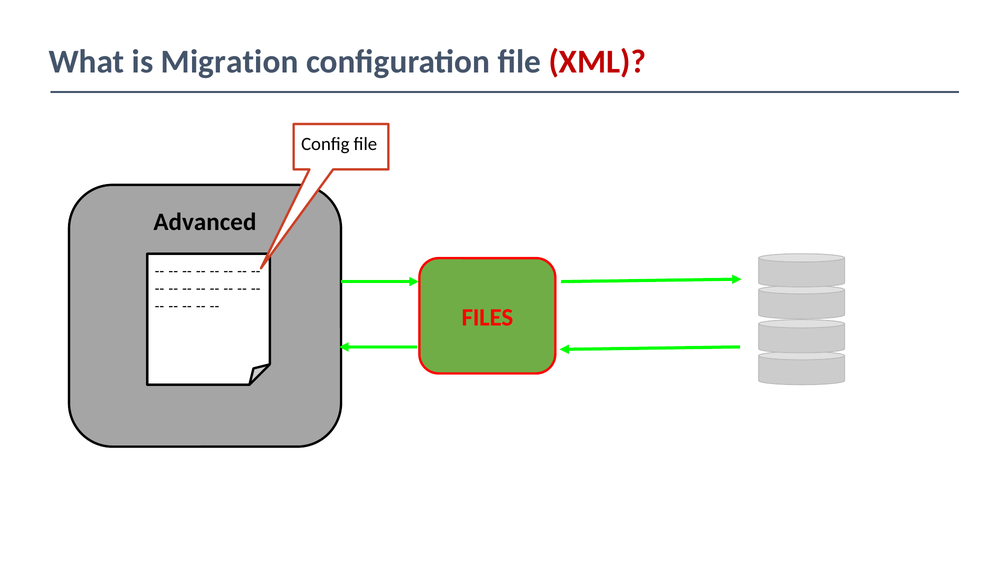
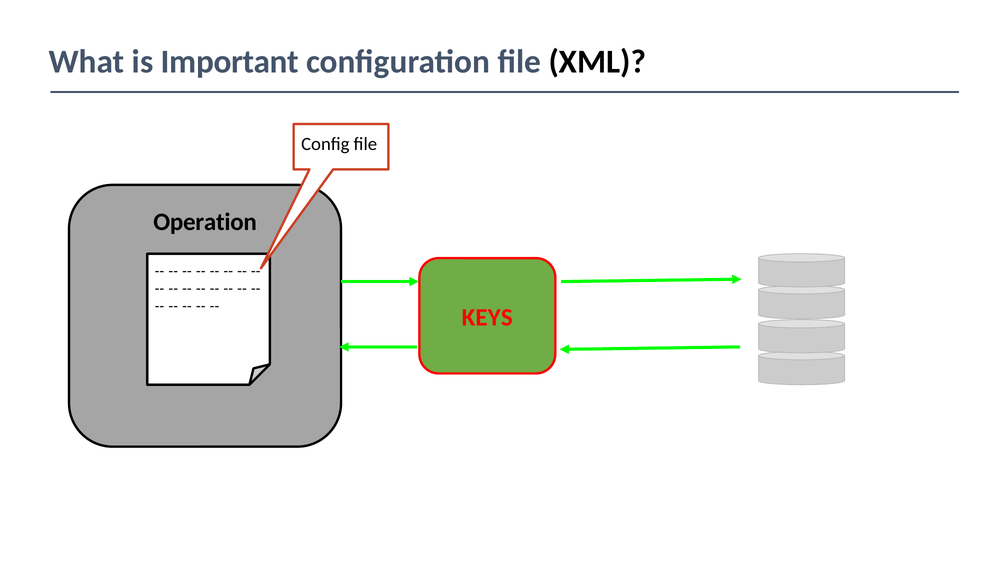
Migration: Migration -> Important
XML colour: red -> black
Advanced: Advanced -> Operation
FILES: FILES -> KEYS
